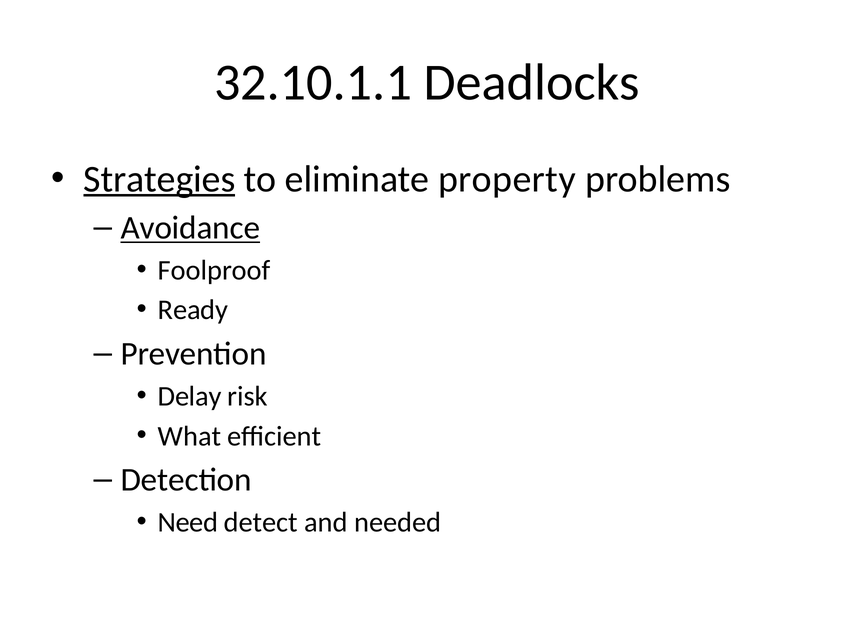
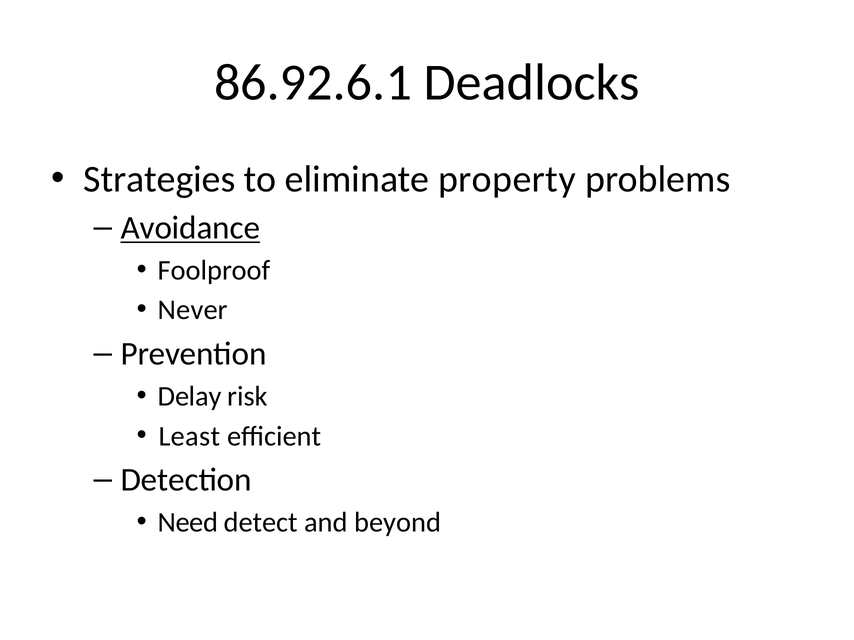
32.10.1.1: 32.10.1.1 -> 86.92.6.1
Strategies underline: present -> none
Ready: Ready -> Never
What: What -> Least
needed: needed -> beyond
